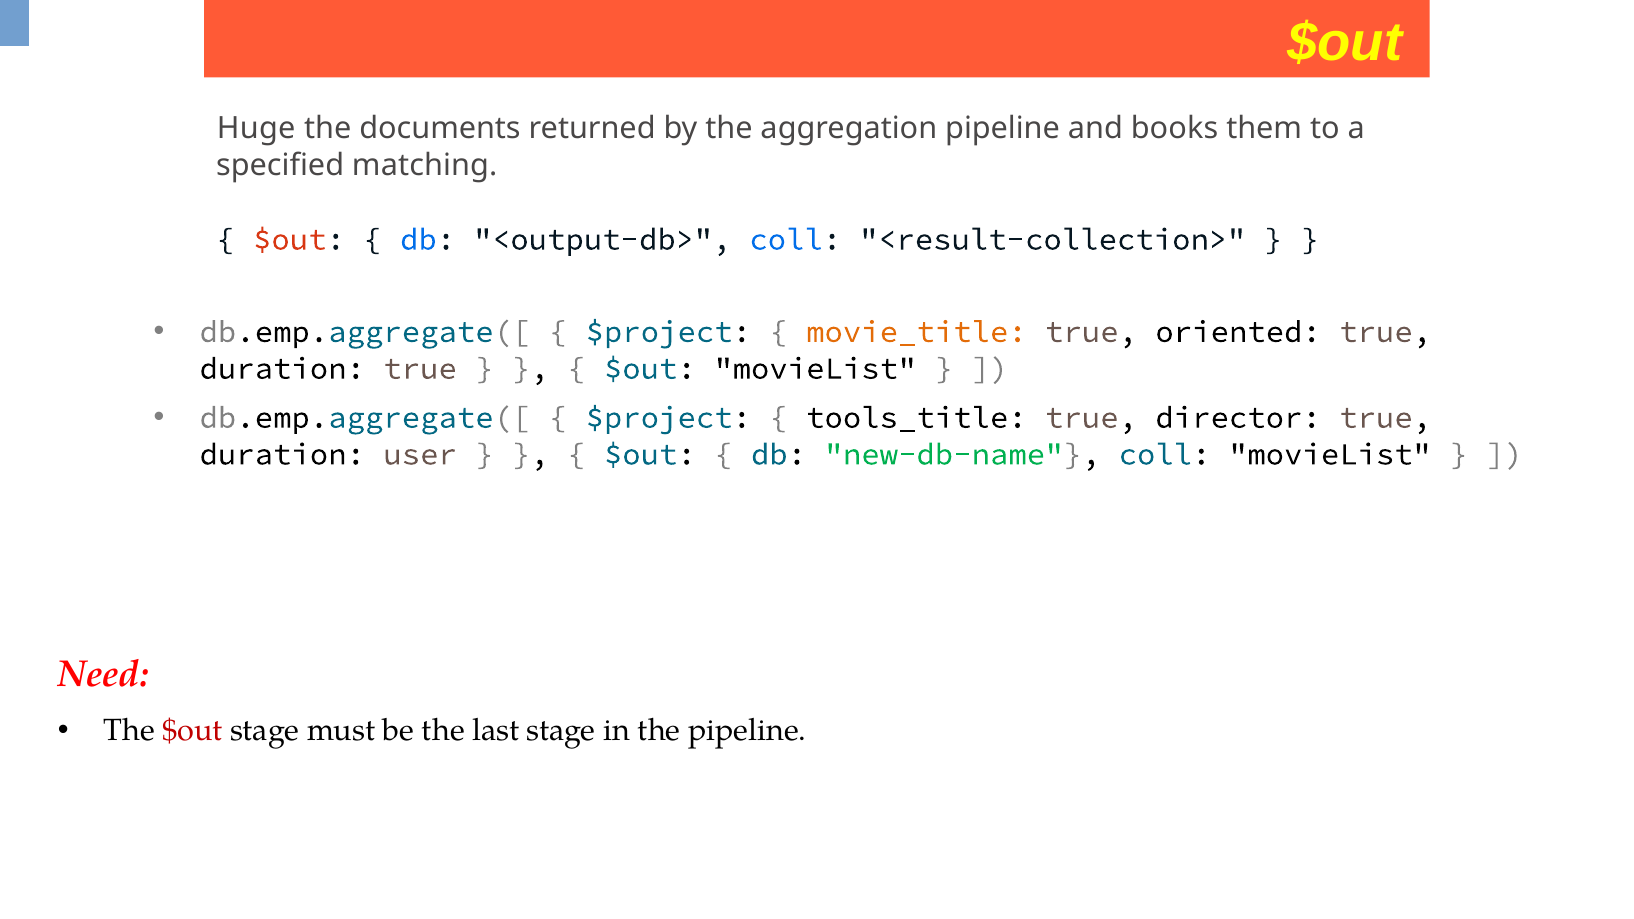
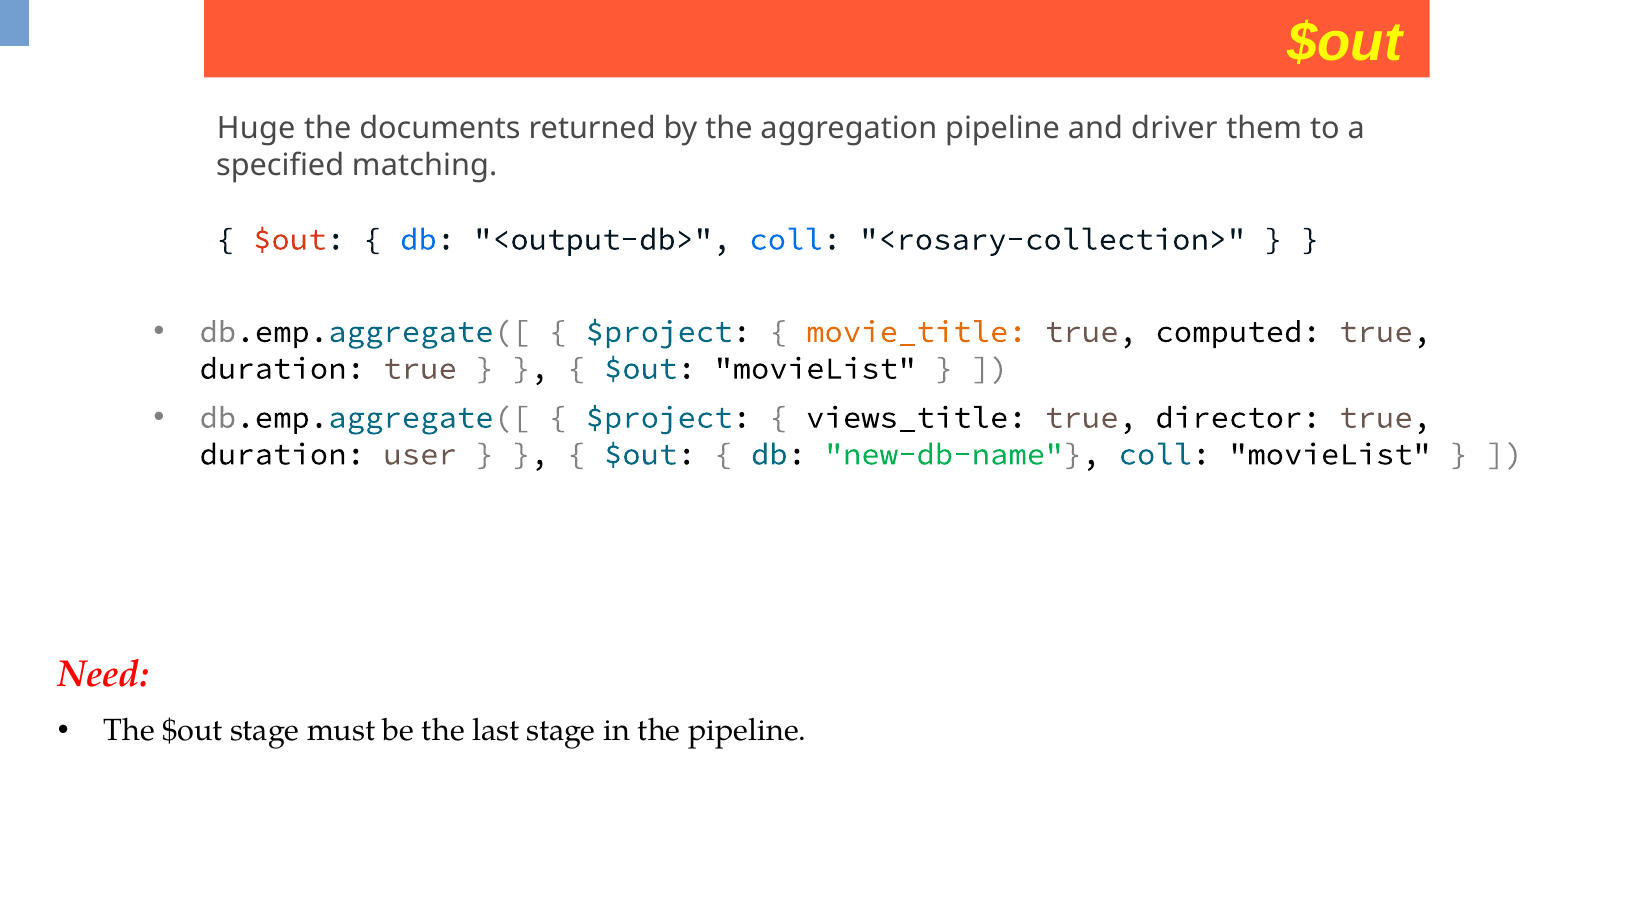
books: books -> driver
<result-collection>: <result-collection> -> <rosary-collection>
oriented: oriented -> computed
tools_title: tools_title -> views_title
$out at (193, 731) colour: red -> black
